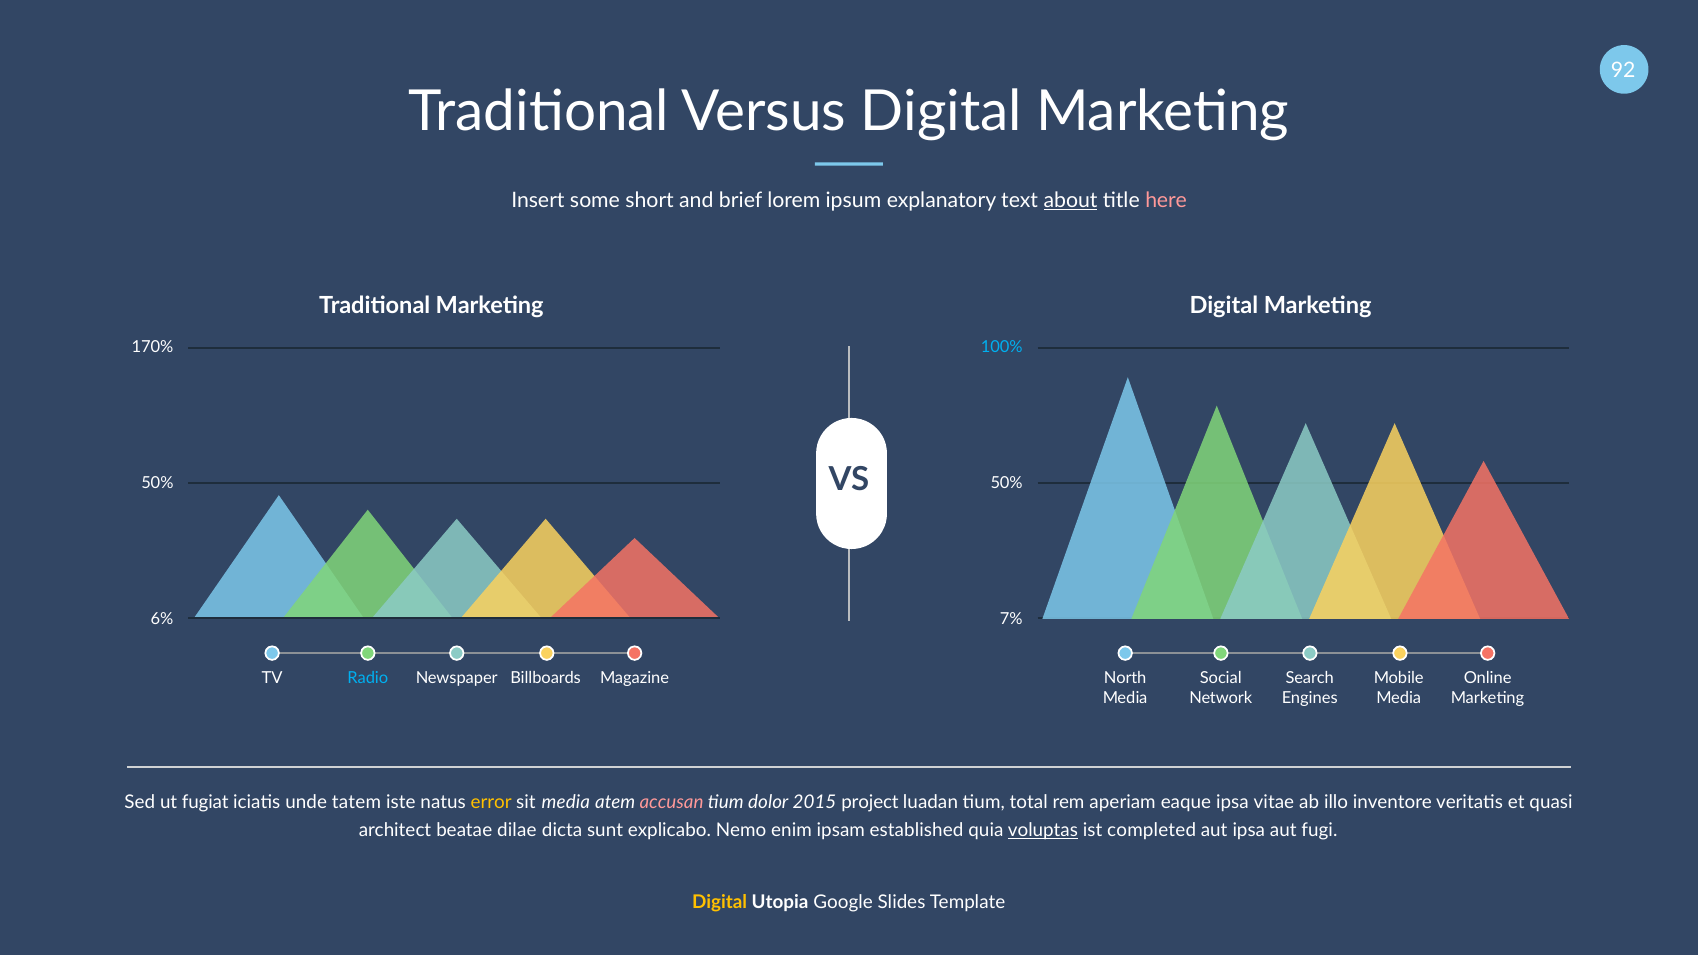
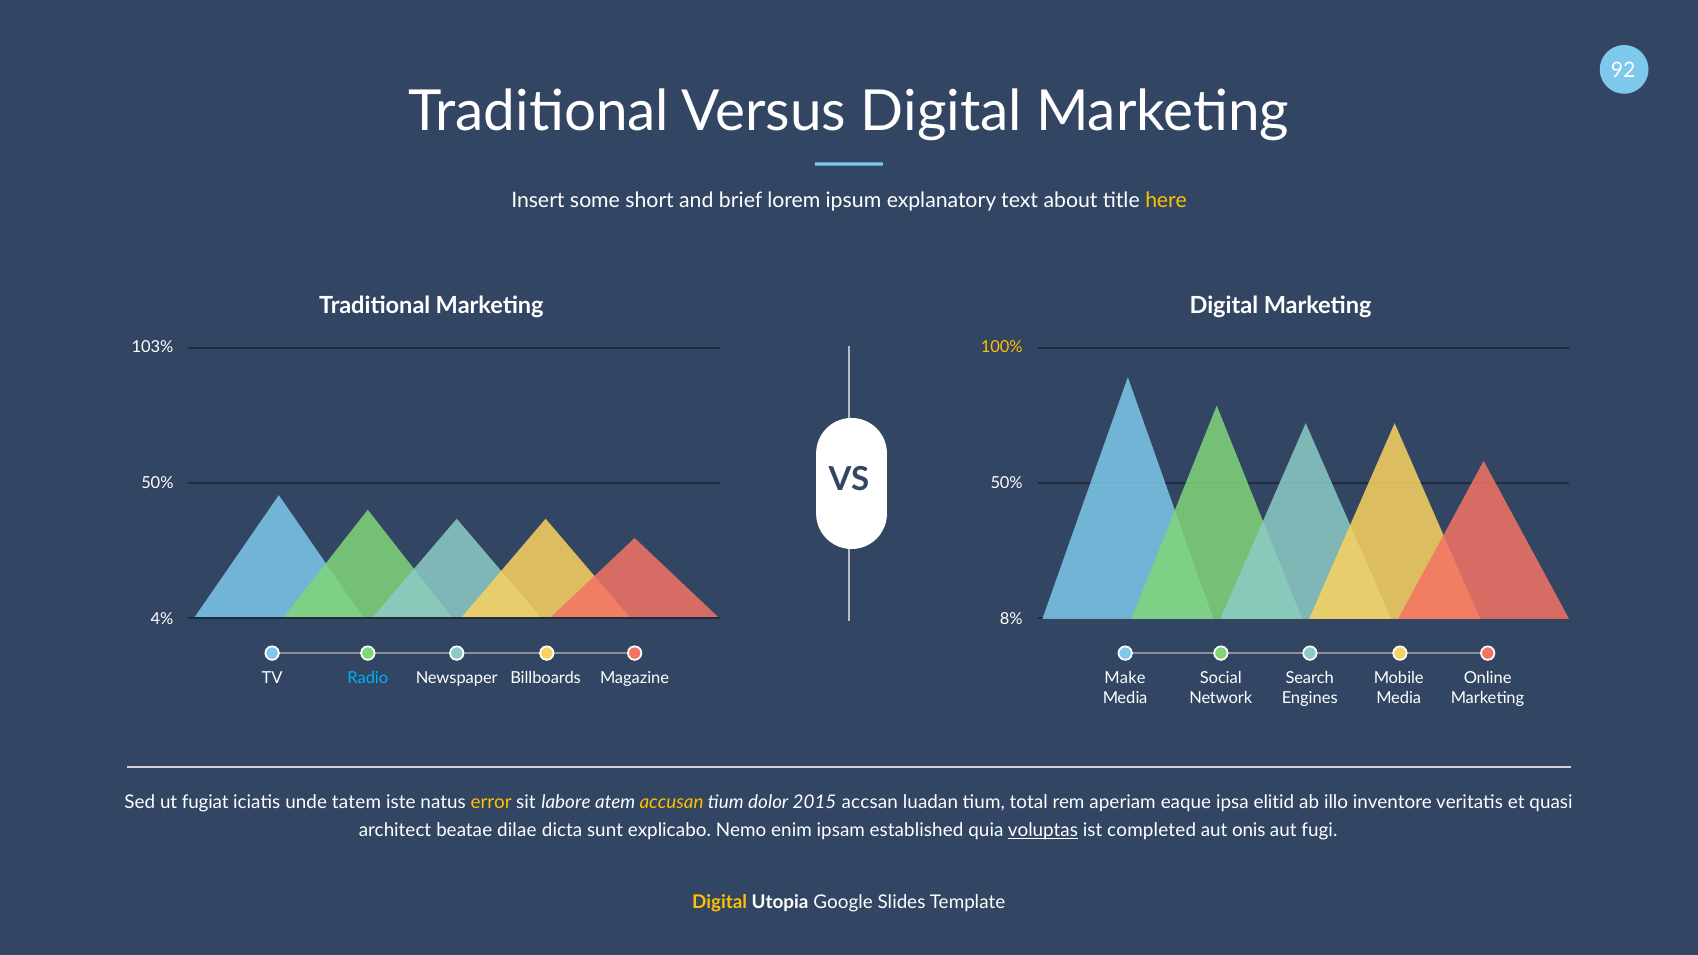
about underline: present -> none
here colour: pink -> yellow
170%: 170% -> 103%
100% colour: light blue -> yellow
6%: 6% -> 4%
7%: 7% -> 8%
North: North -> Make
sit media: media -> labore
accusan colour: pink -> yellow
project: project -> accsan
vitae: vitae -> elitid
aut ipsa: ipsa -> onis
